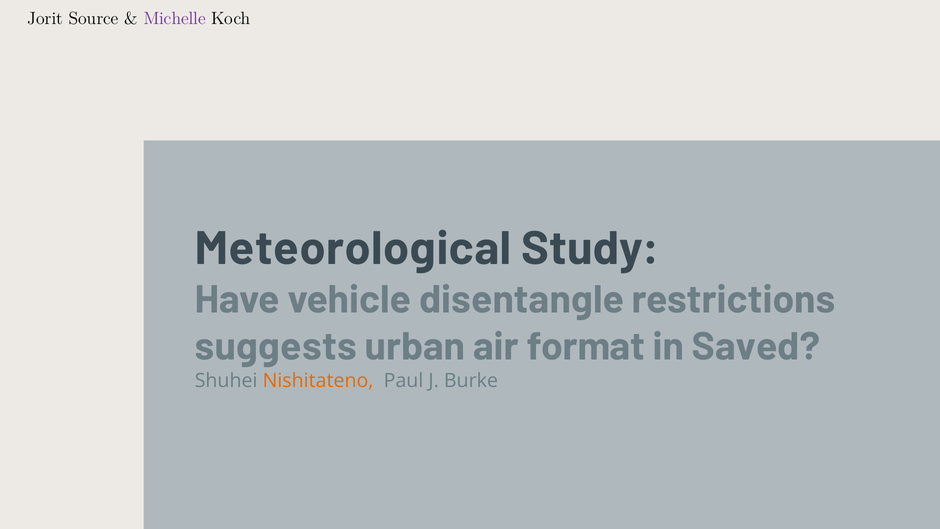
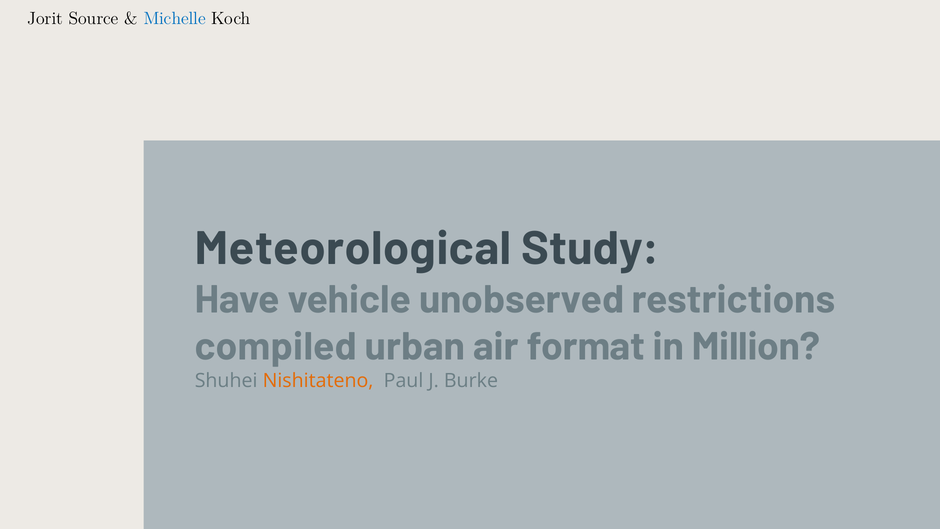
Michelle colour: purple -> blue
disentangle: disentangle -> unobserved
suggests: suggests -> compiled
Saved: Saved -> Million
